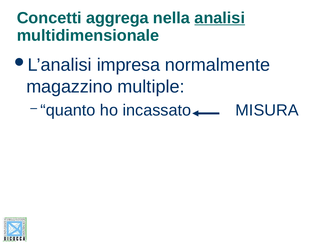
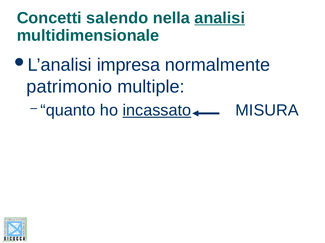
aggrega: aggrega -> salendo
magazzino: magazzino -> patrimonio
incassato underline: none -> present
